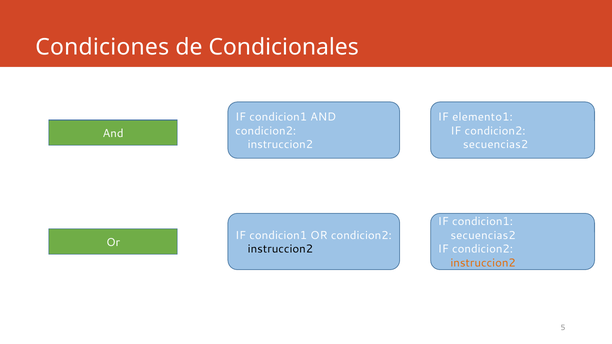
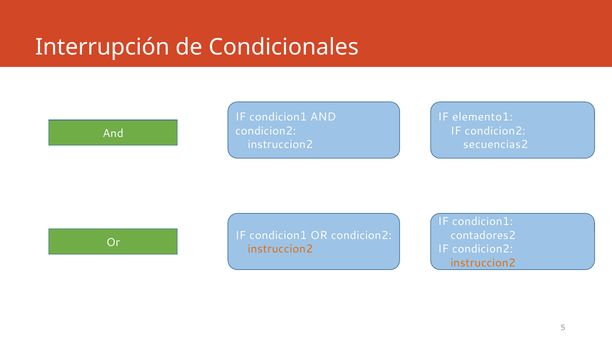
Condiciones: Condiciones -> Interrupción
secuencias2 at (483, 236): secuencias2 -> contadores2
instruccion2 at (280, 249) colour: black -> orange
